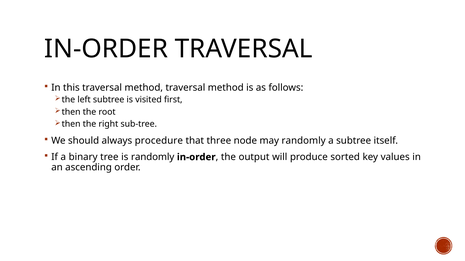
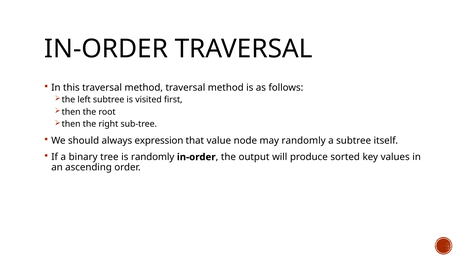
procedure: procedure -> expression
three: three -> value
